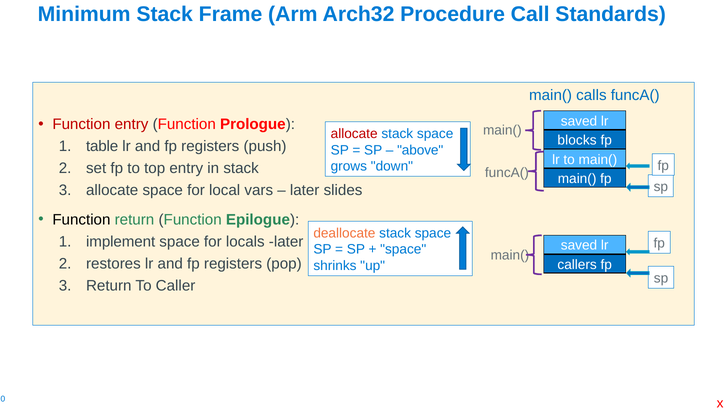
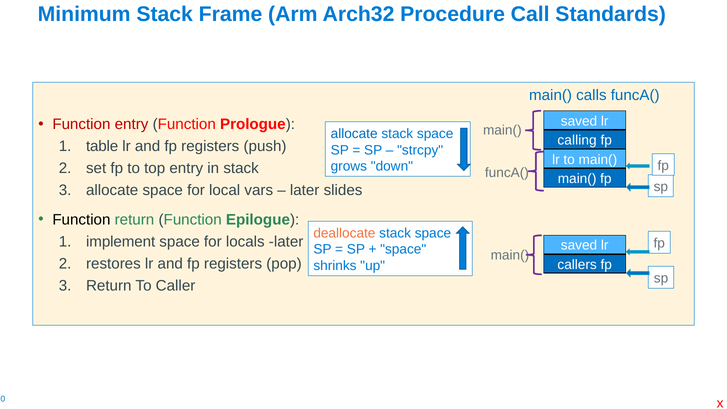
allocate at (354, 134) colour: red -> blue
blocks: blocks -> calling
above: above -> strcpy
